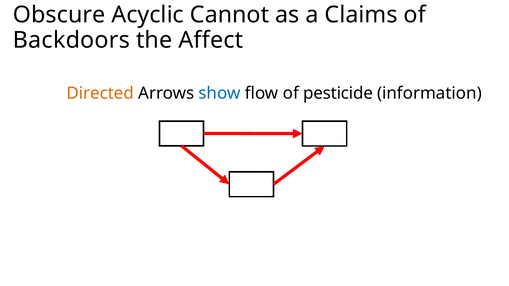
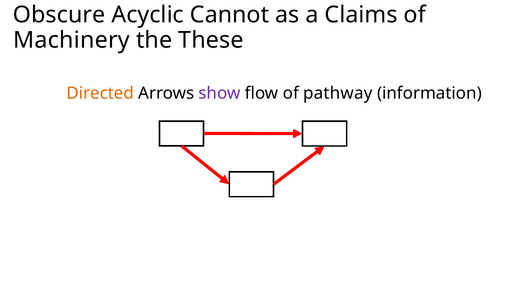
Backdoors: Backdoors -> Machinery
Affect: Affect -> These
show colour: blue -> purple
pesticide: pesticide -> pathway
